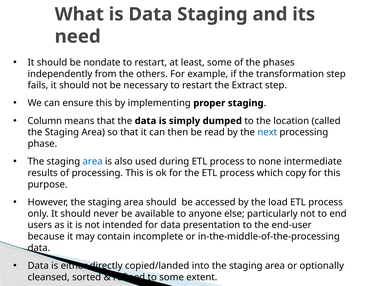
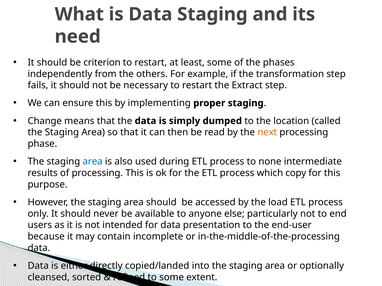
nondate: nondate -> criterion
Column: Column -> Change
next colour: blue -> orange
